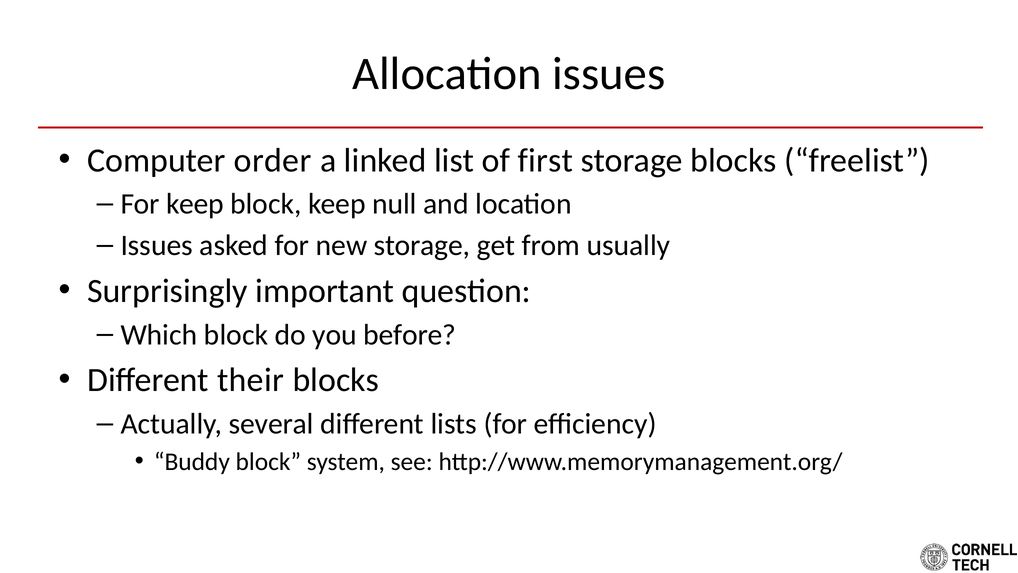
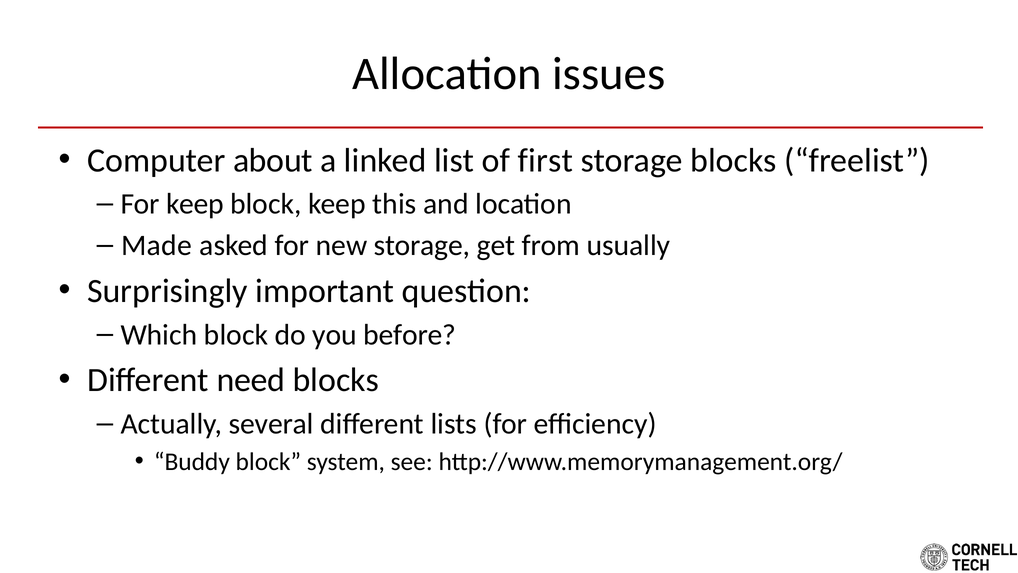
order: order -> about
null: null -> this
Issues at (157, 245): Issues -> Made
their: their -> need
